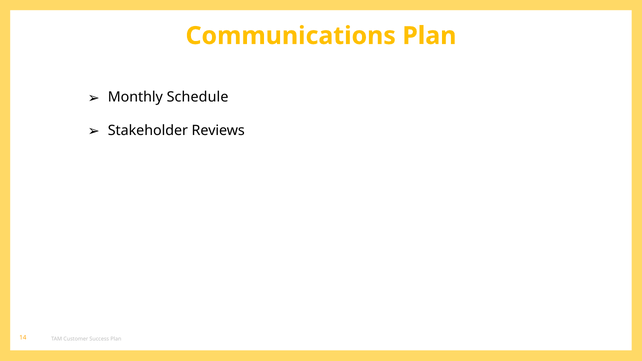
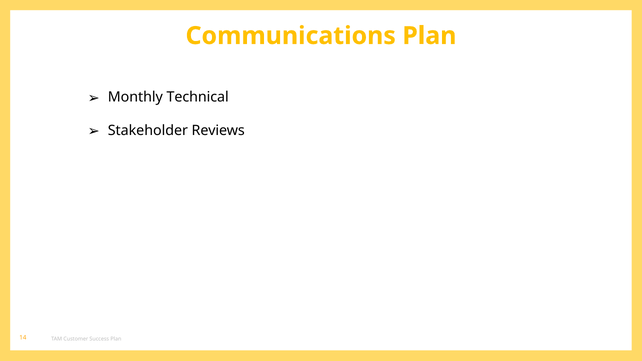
Schedule: Schedule -> Technical
